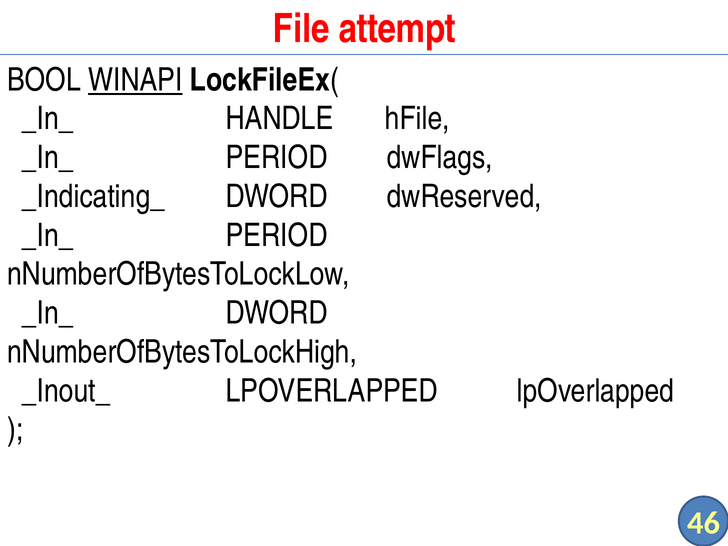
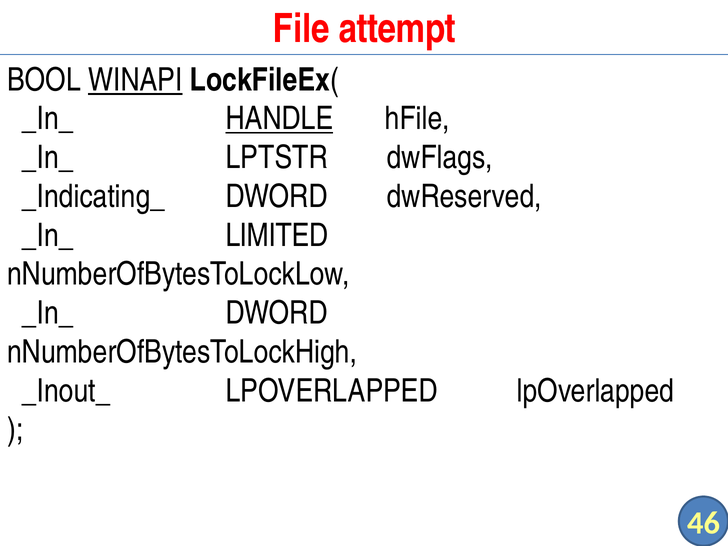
HANDLE underline: none -> present
PERIOD at (277, 158): PERIOD -> LPTSTR
PERIOD at (277, 235): PERIOD -> LIMITED
